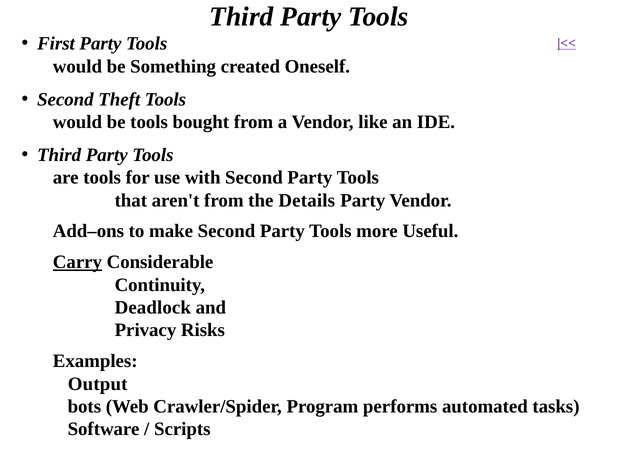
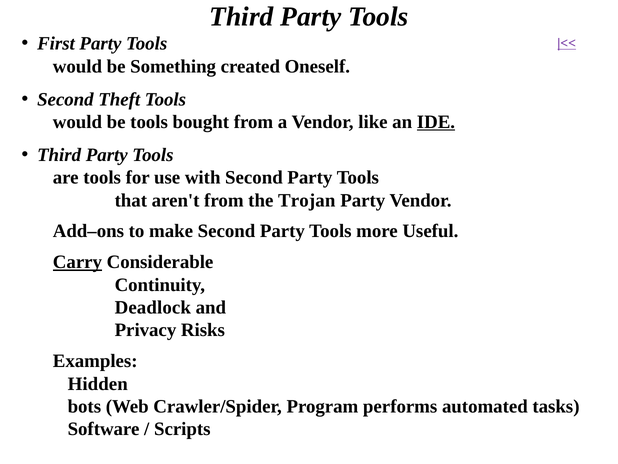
IDE underline: none -> present
Details: Details -> Trojan
Output: Output -> Hidden
